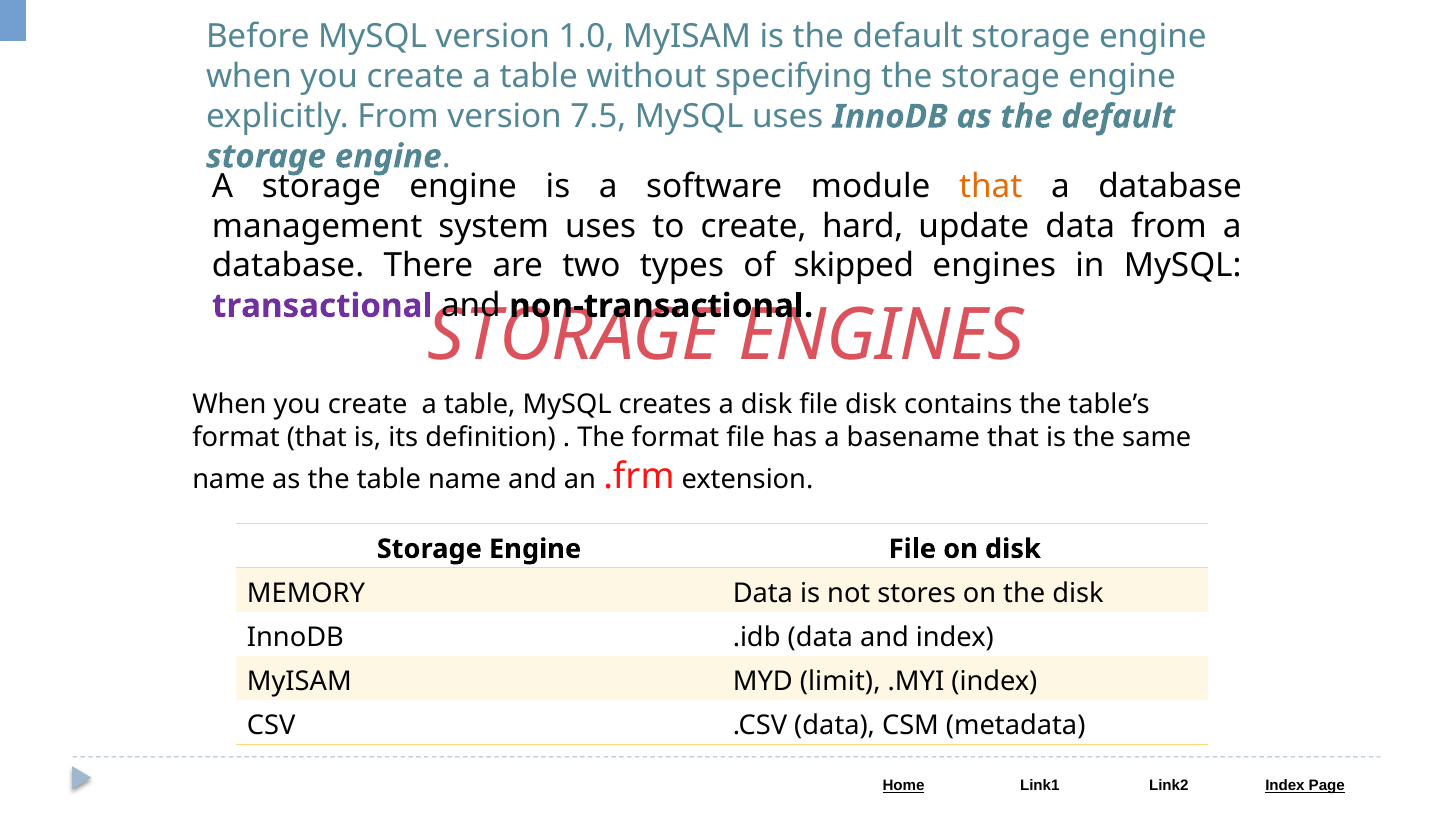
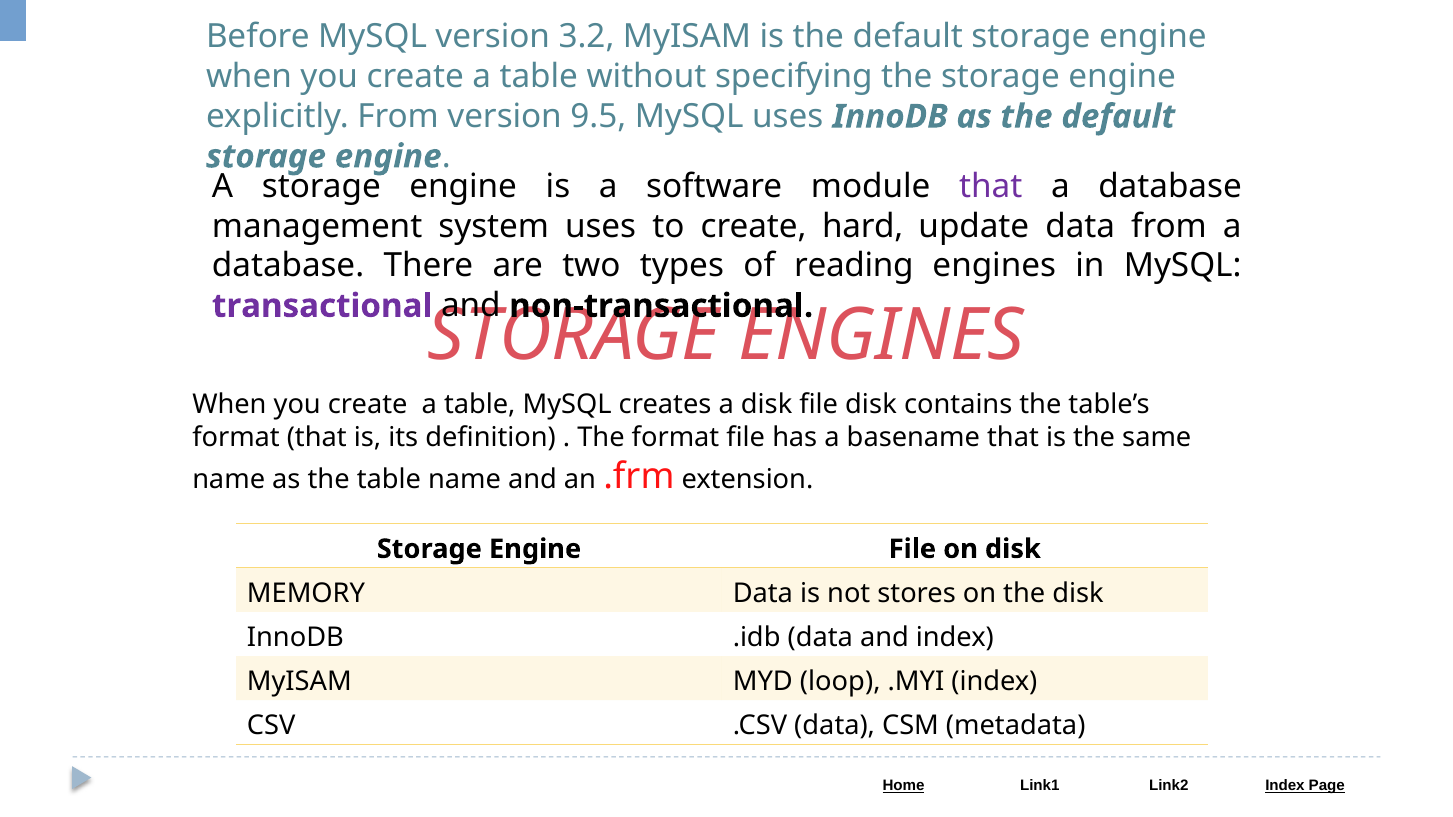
1.0: 1.0 -> 3.2
7.5: 7.5 -> 9.5
that at (991, 186) colour: orange -> purple
skipped: skipped -> reading
limit: limit -> loop
